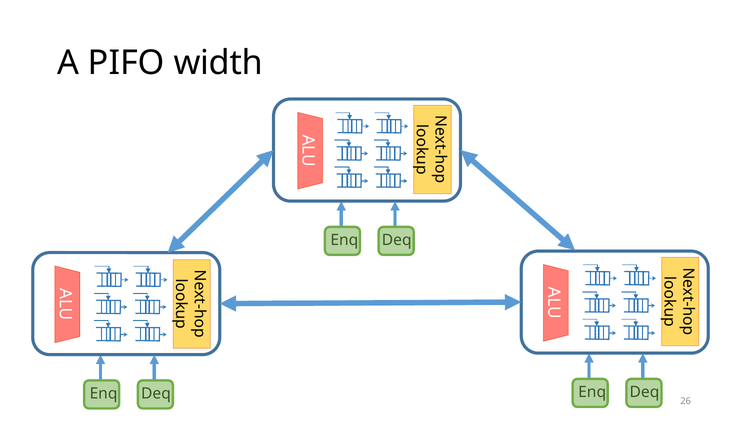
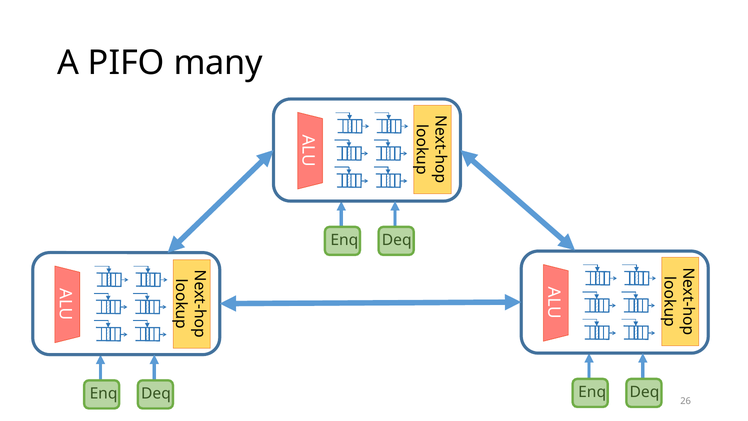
width: width -> many
